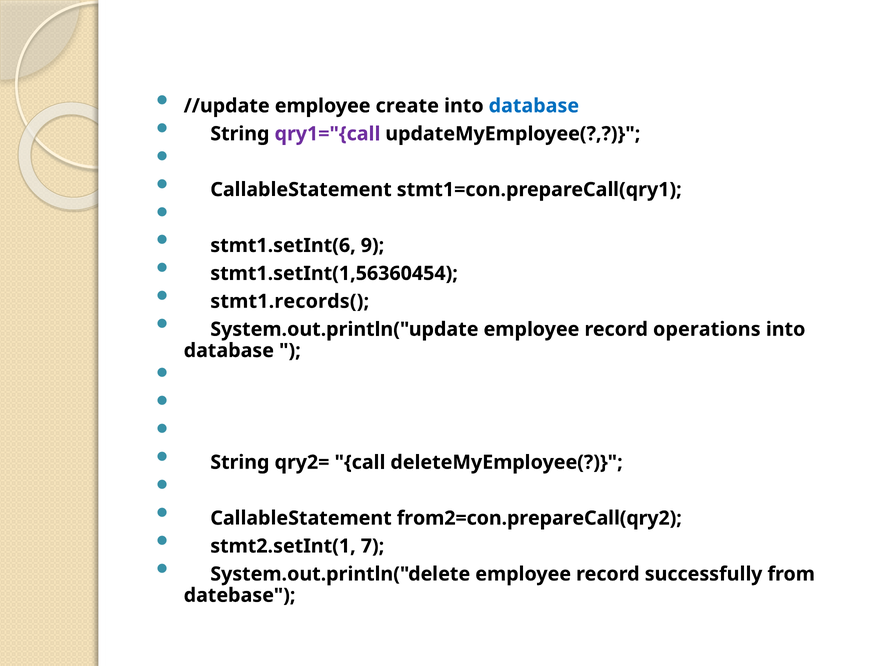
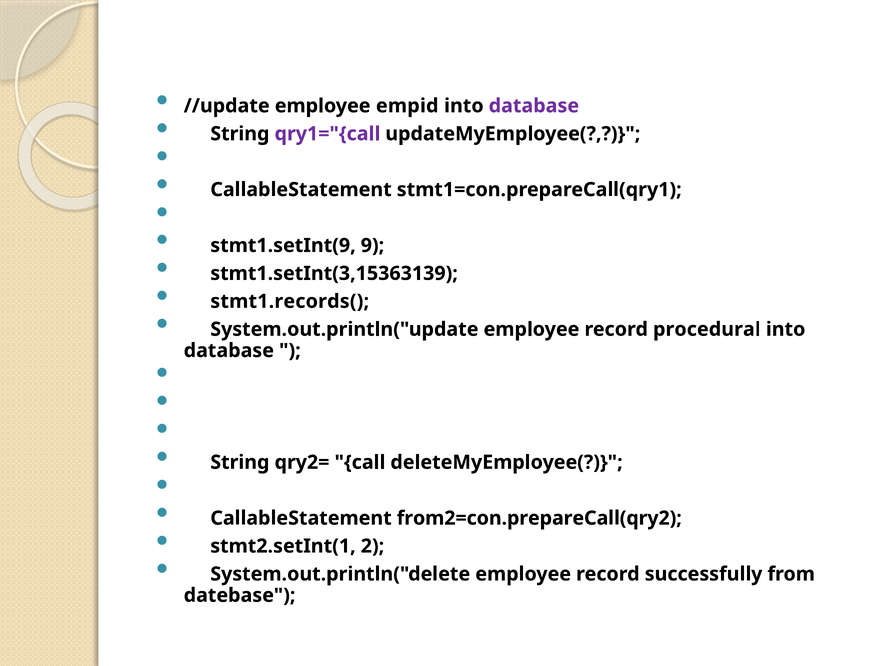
create: create -> empid
database at (534, 106) colour: blue -> purple
stmt1.setInt(6: stmt1.setInt(6 -> stmt1.setInt(9
stmt1.setInt(1,56360454: stmt1.setInt(1,56360454 -> stmt1.setInt(3,15363139
operations: operations -> procedural
7: 7 -> 2
